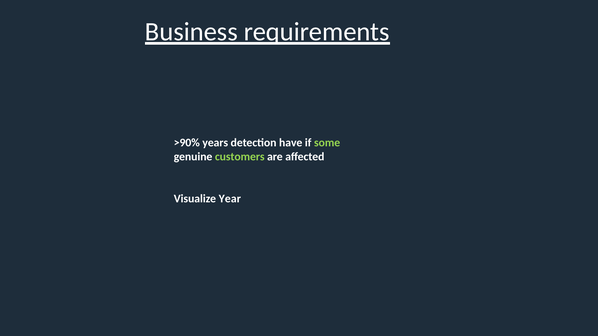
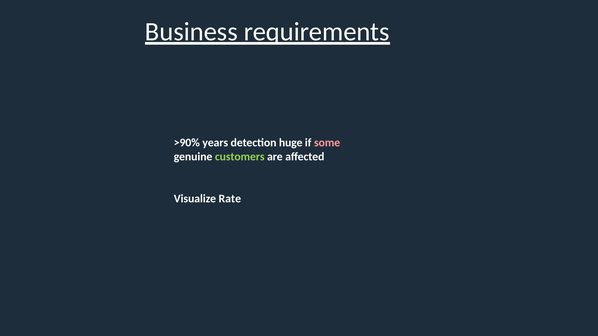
have: have -> huge
some colour: light green -> pink
Year: Year -> Rate
